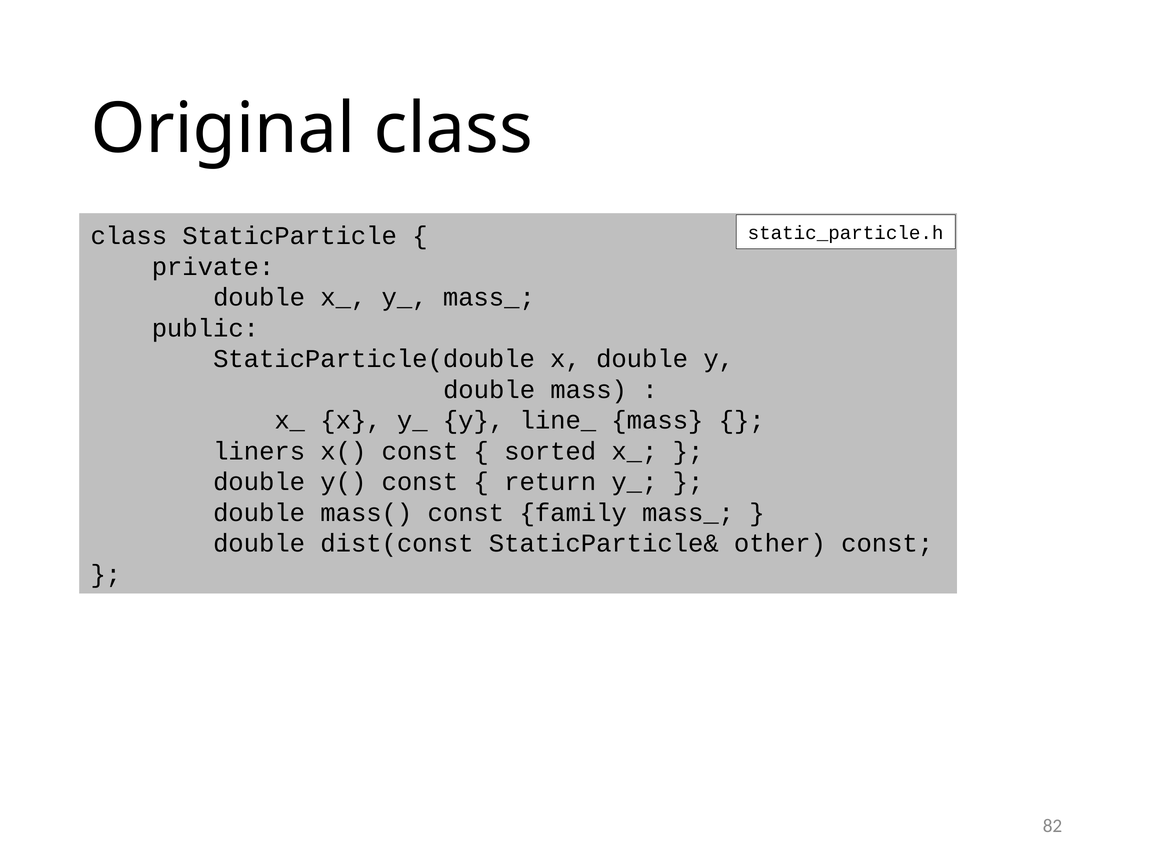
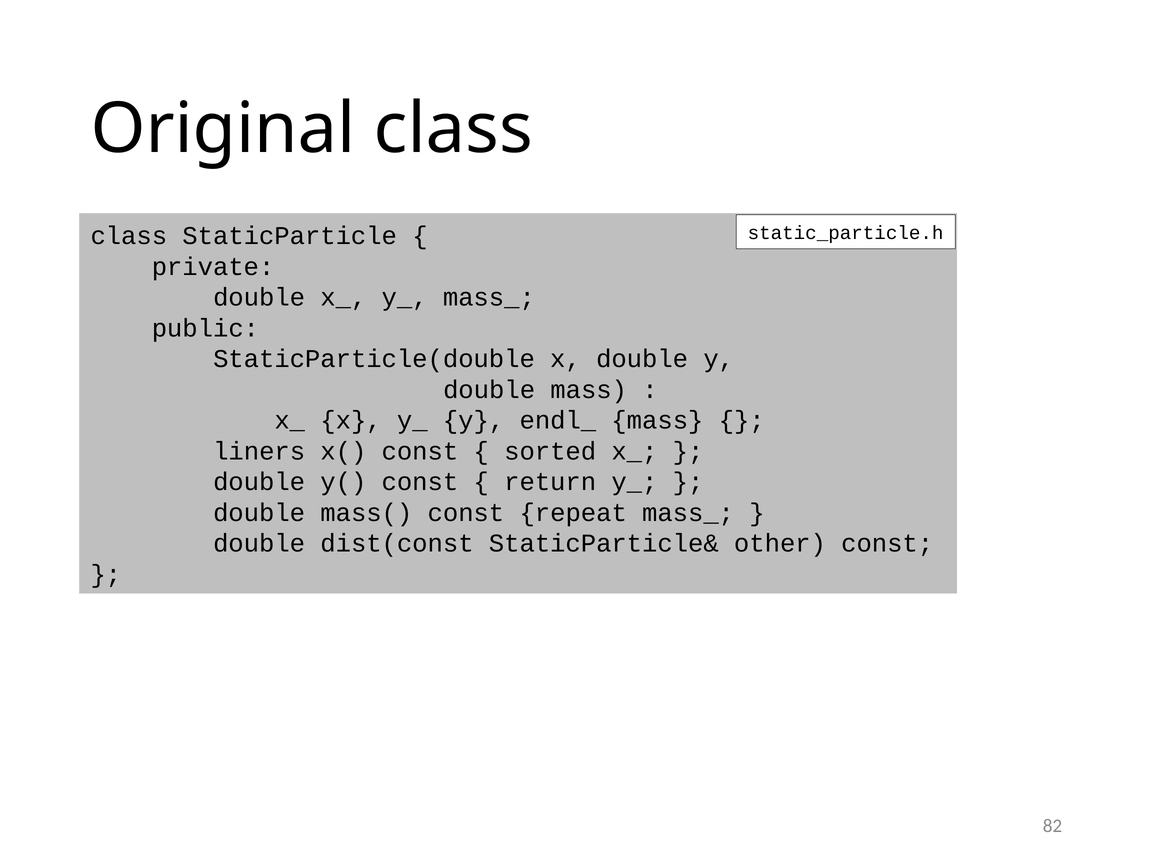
line_: line_ -> endl_
family: family -> repeat
